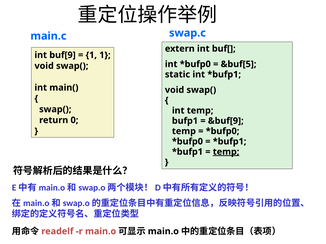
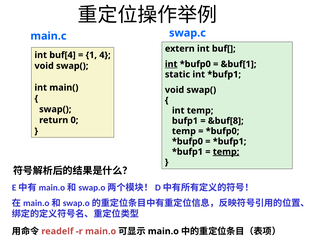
buf[9: buf[9 -> buf[4
1 1: 1 -> 4
int at (171, 64) underline: none -> present
&buf[5: &buf[5 -> &buf[1
&buf[9: &buf[9 -> &buf[8
